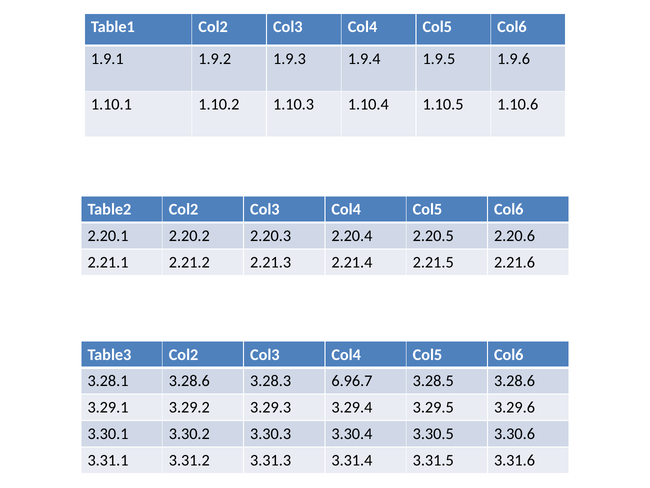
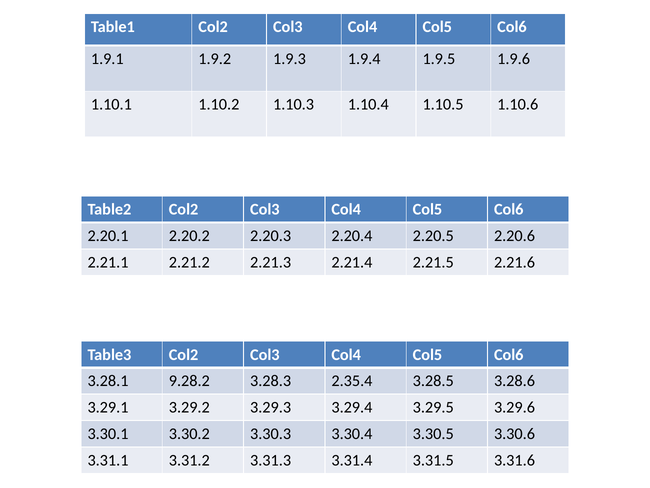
3.28.1 3.28.6: 3.28.6 -> 9.28.2
6.96.7: 6.96.7 -> 2.35.4
